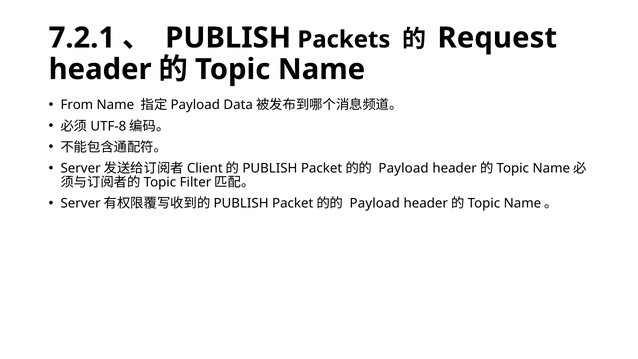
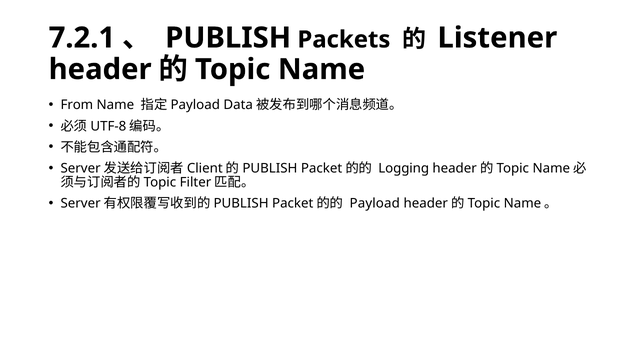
Request: Request -> Listener
Payload at (404, 168): Payload -> Logging
